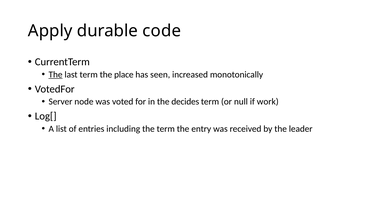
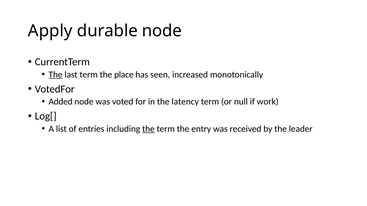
durable code: code -> node
Server: Server -> Added
decides: decides -> latency
the at (148, 129) underline: none -> present
